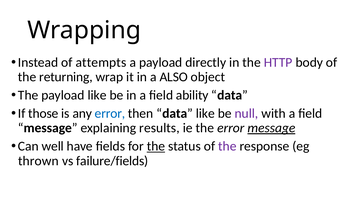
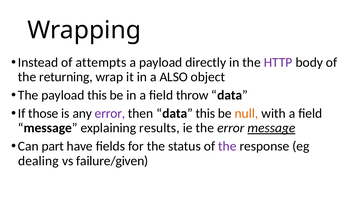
payload like: like -> this
ability: ability -> throw
error at (110, 114) colour: blue -> purple
data like: like -> this
null colour: purple -> orange
well: well -> part
the at (156, 147) underline: present -> none
thrown: thrown -> dealing
failure/fields: failure/fields -> failure/given
